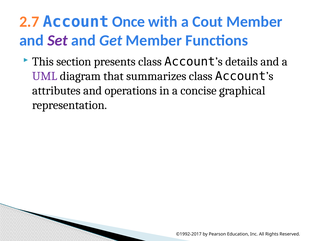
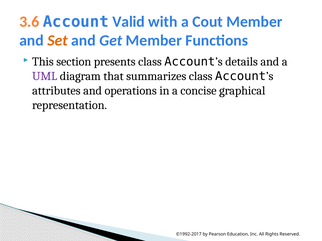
2.7: 2.7 -> 3.6
Once: Once -> Valid
Set colour: purple -> orange
